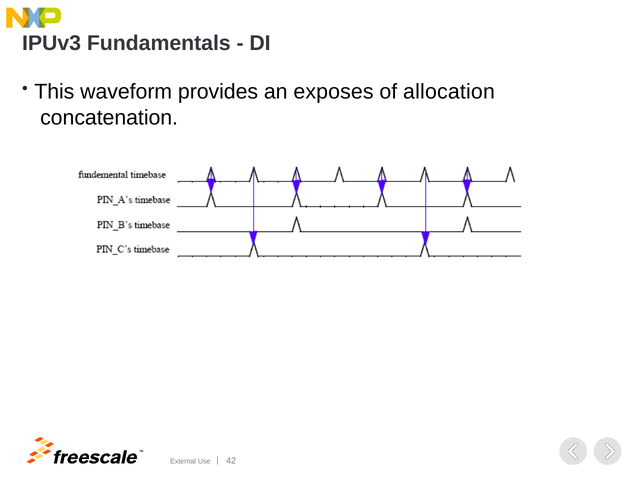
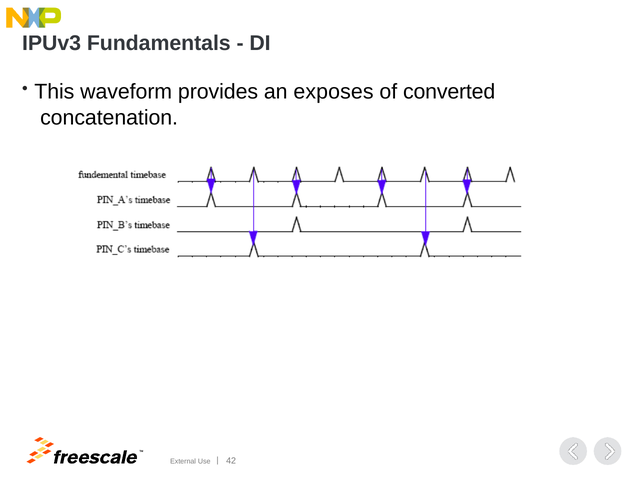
allocation: allocation -> converted
